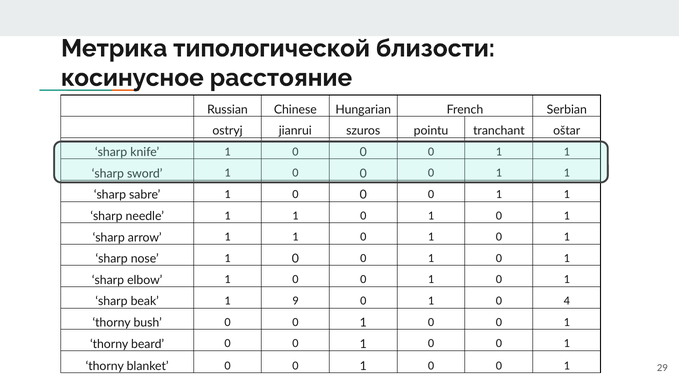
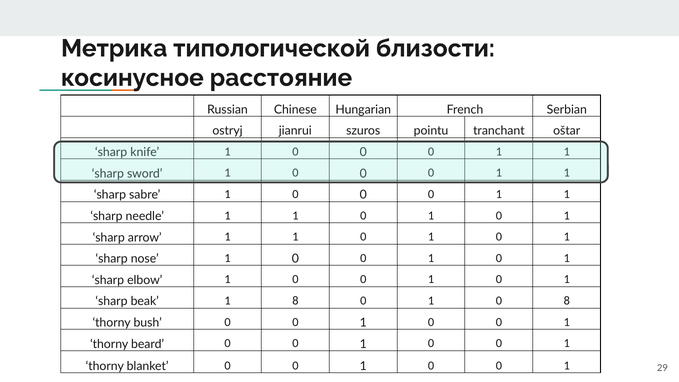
1 9: 9 -> 8
0 4: 4 -> 8
